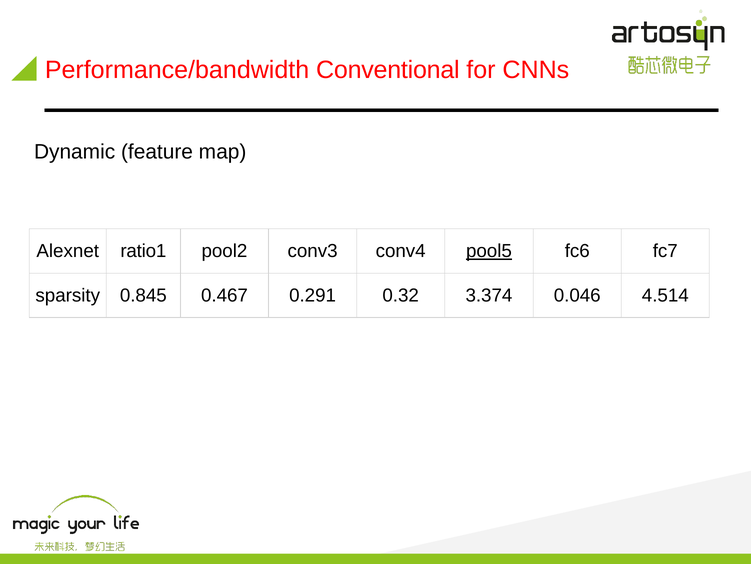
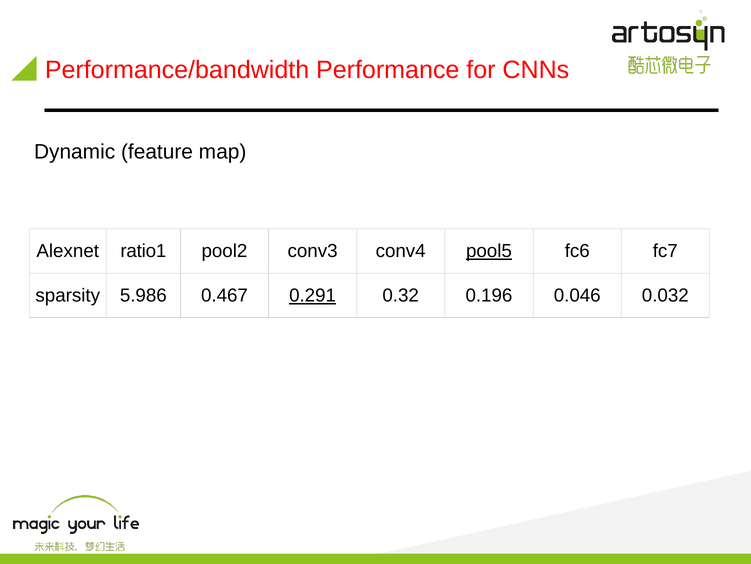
Conventional: Conventional -> Performance
0.845: 0.845 -> 5.986
0.291 underline: none -> present
3.374: 3.374 -> 0.196
4.514: 4.514 -> 0.032
